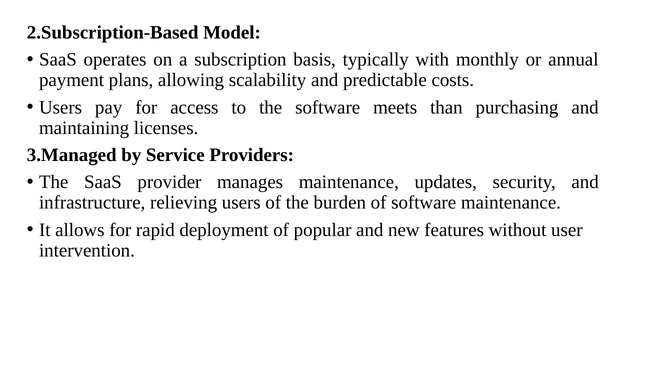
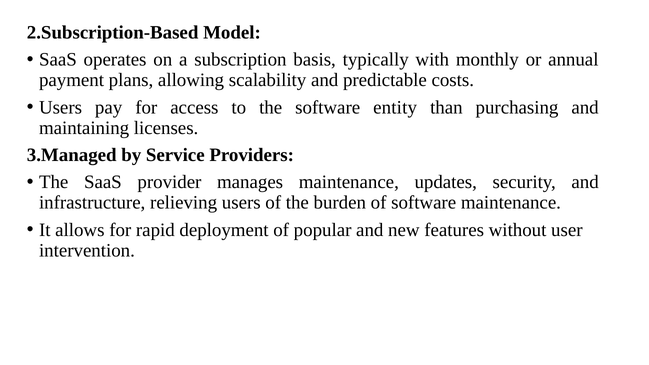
meets: meets -> entity
